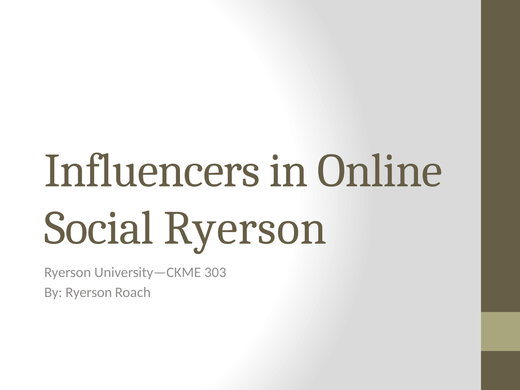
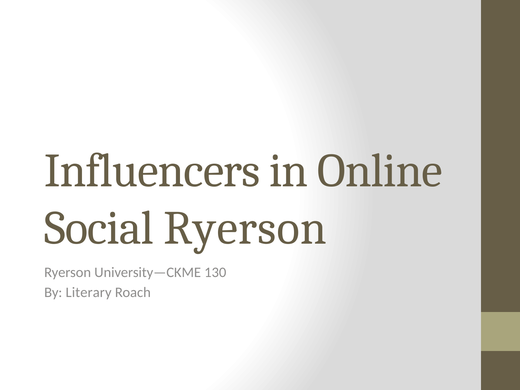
303: 303 -> 130
By Ryerson: Ryerson -> Literary
